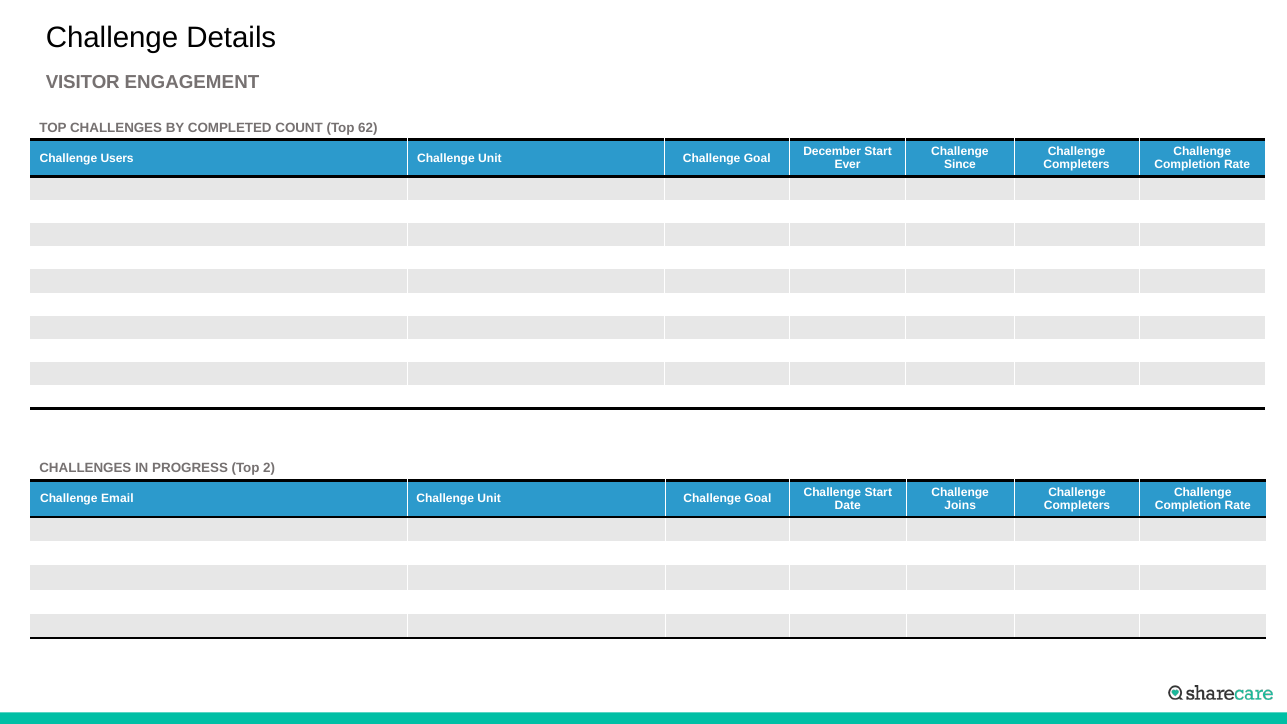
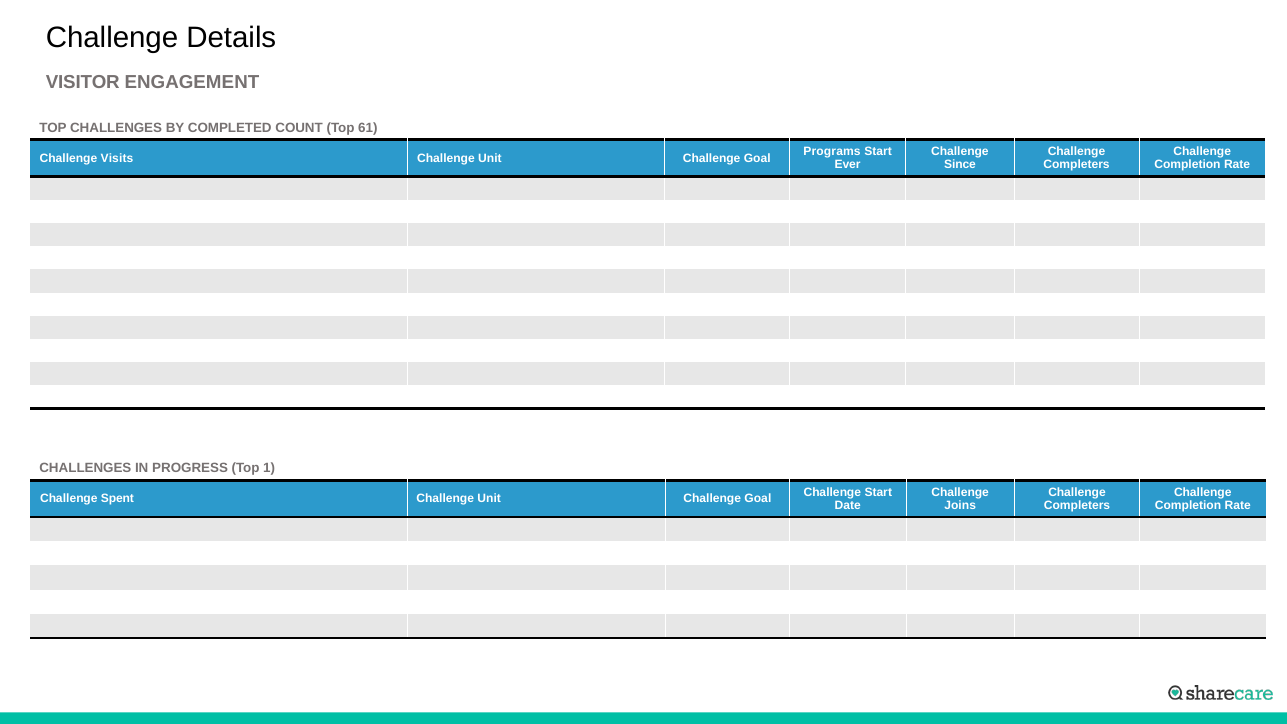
62: 62 -> 61
December: December -> Programs
Users: Users -> Visits
2: 2 -> 1
Email: Email -> Spent
